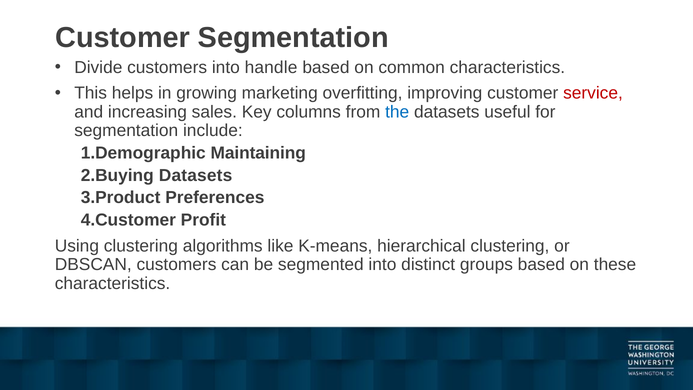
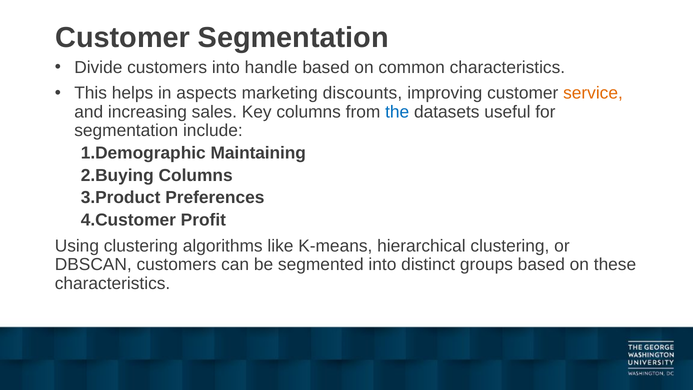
growing: growing -> aspects
overfitting: overfitting -> discounts
service colour: red -> orange
Datasets at (196, 175): Datasets -> Columns
